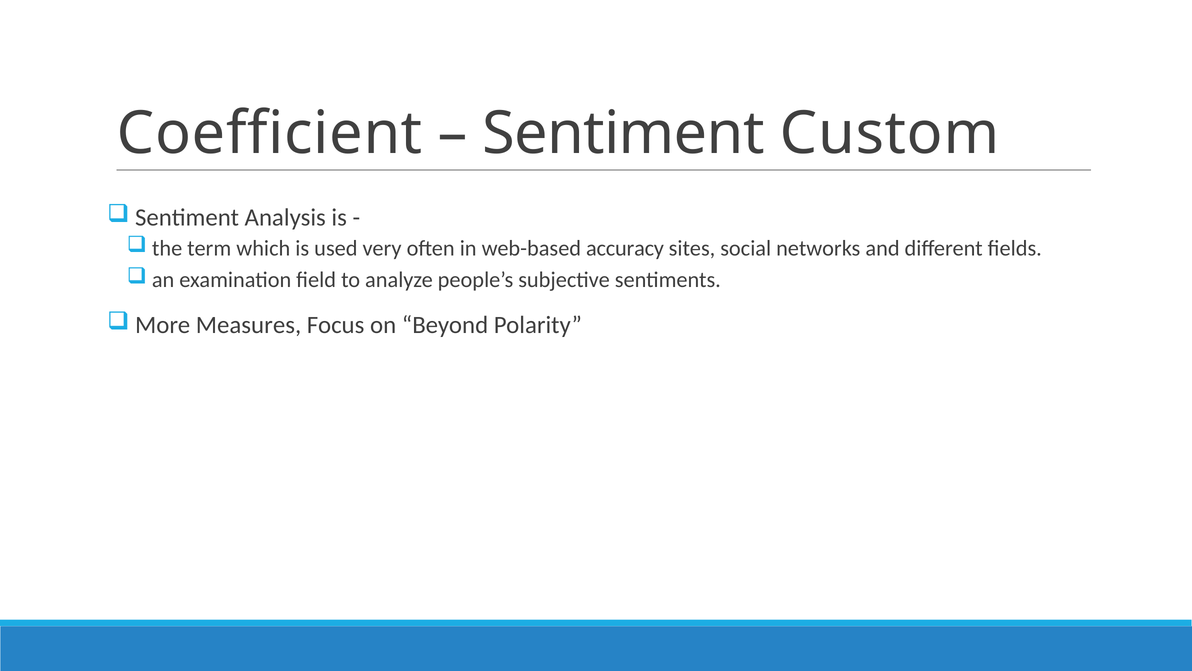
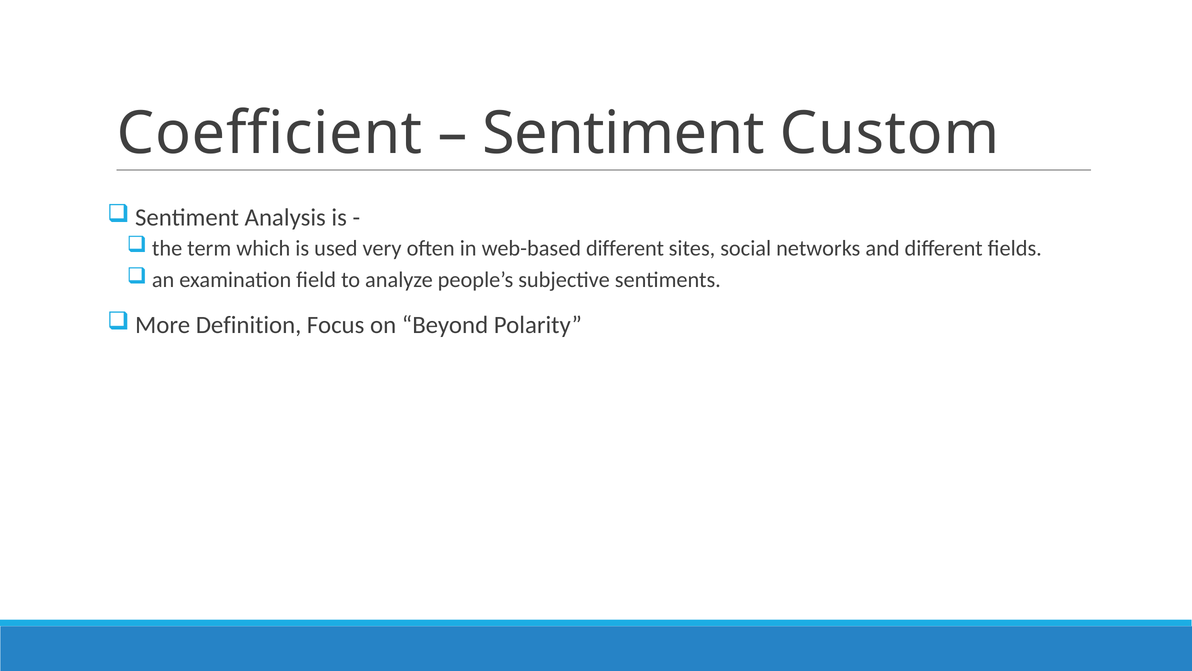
web-based accuracy: accuracy -> different
Measures: Measures -> Definition
